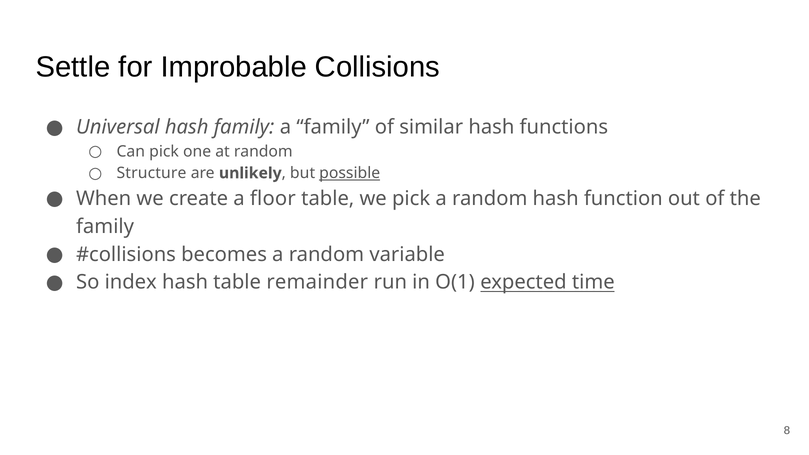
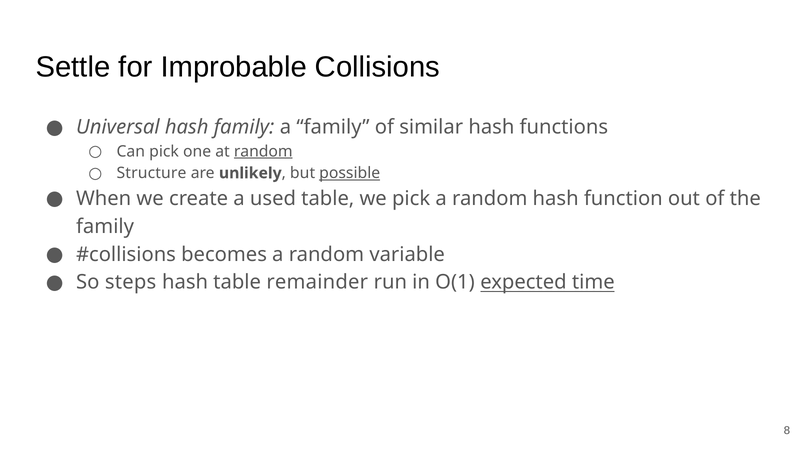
random at (263, 151) underline: none -> present
floor: floor -> used
index: index -> steps
